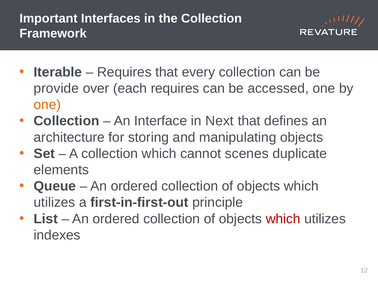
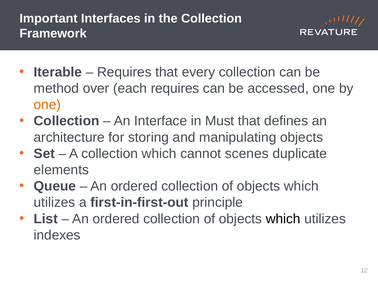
provide: provide -> method
Next: Next -> Must
which at (283, 219) colour: red -> black
